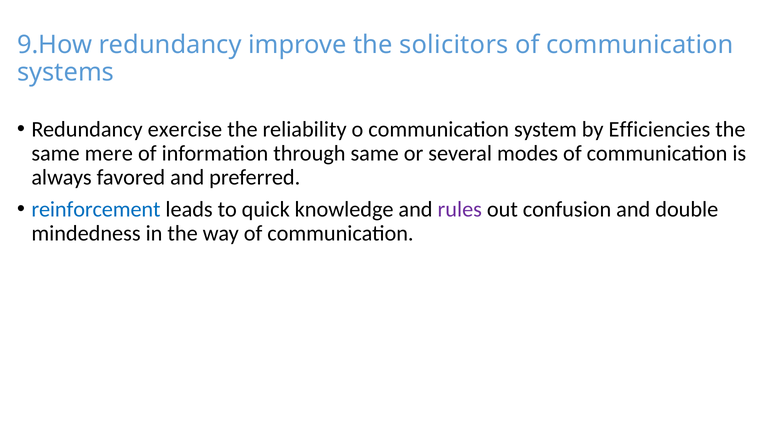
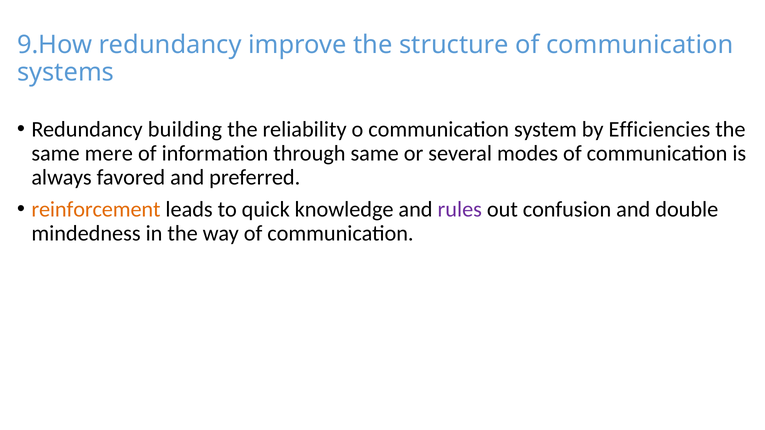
solicitors: solicitors -> structure
exercise: exercise -> building
reinforcement colour: blue -> orange
